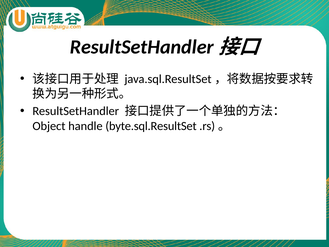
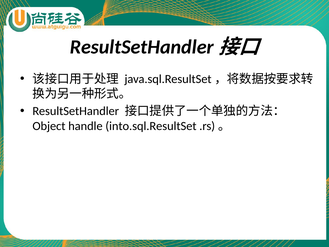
byte.sql.ResultSet: byte.sql.ResultSet -> into.sql.ResultSet
